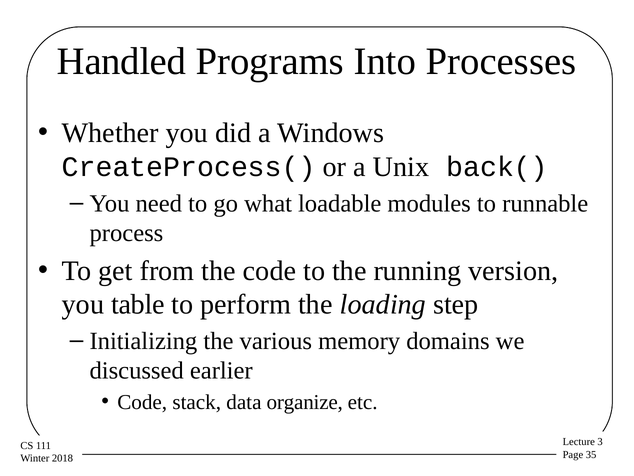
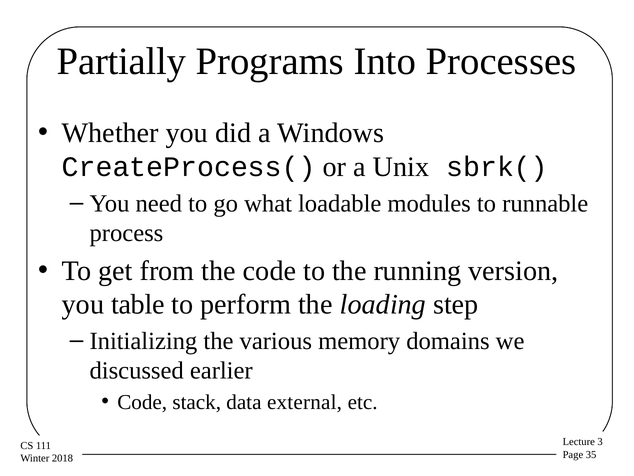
Handled: Handled -> Partially
back(: back( -> sbrk(
organize: organize -> external
